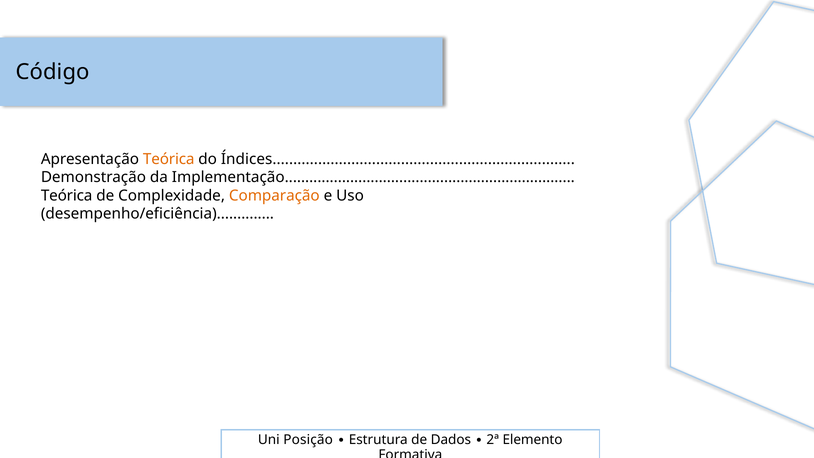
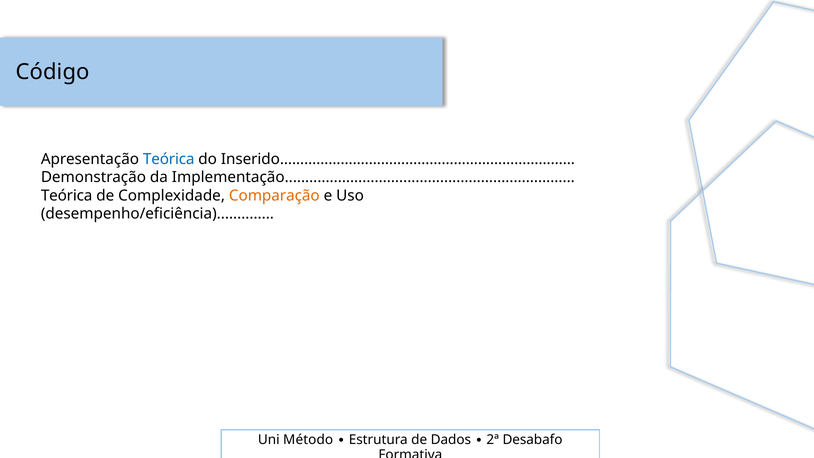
Teórica at (169, 159) colour: orange -> blue
Índices: Índices -> Inserido
Posição: Posição -> Método
Elemento: Elemento -> Desabafo
